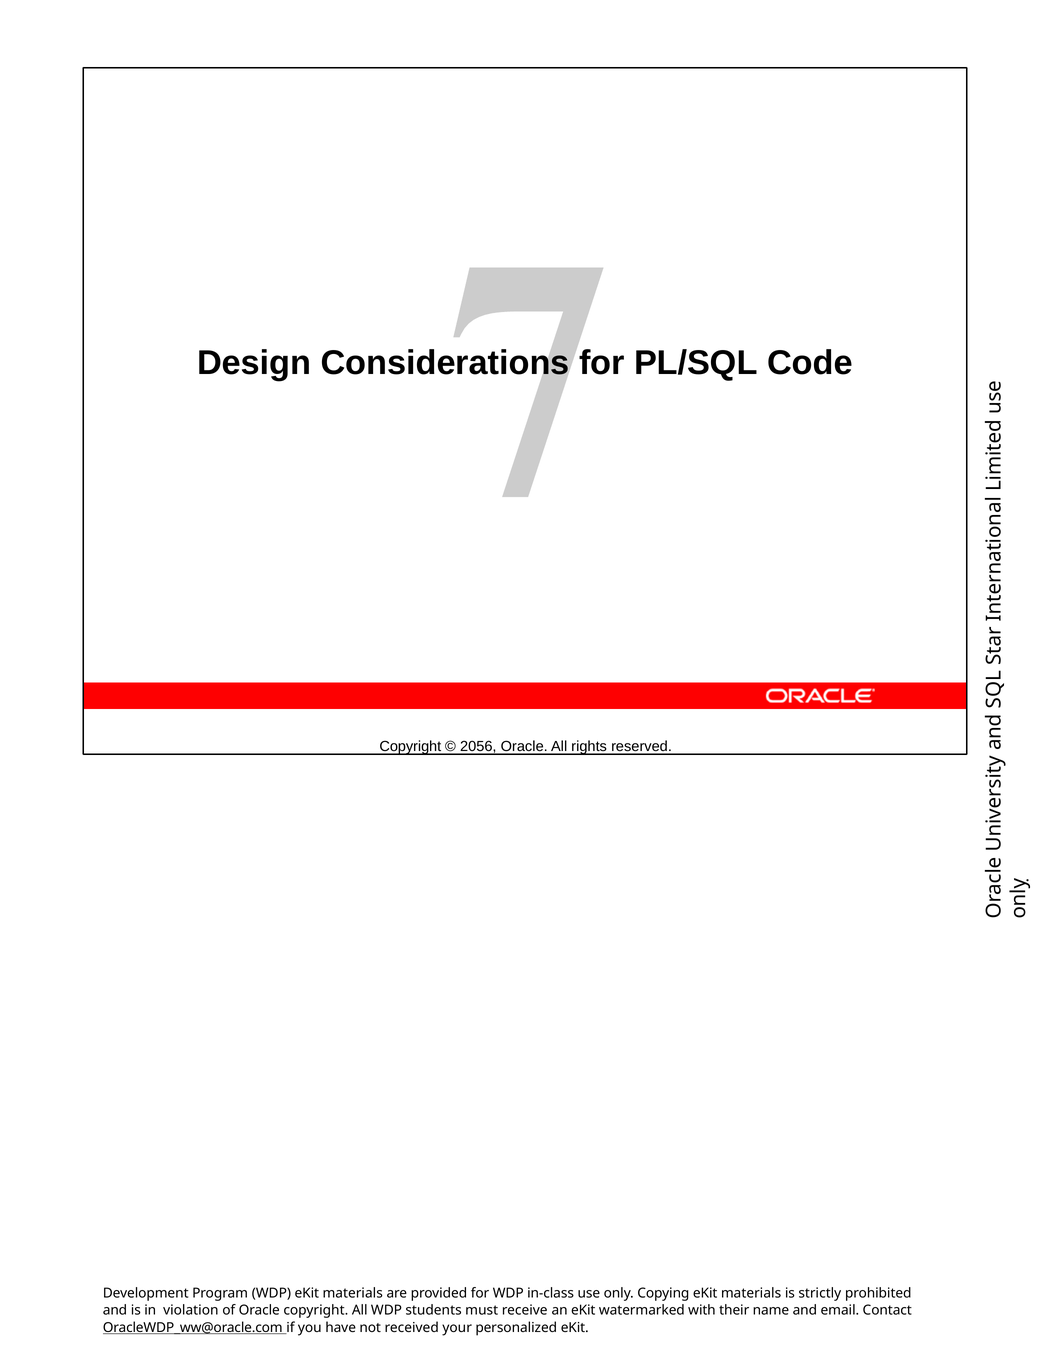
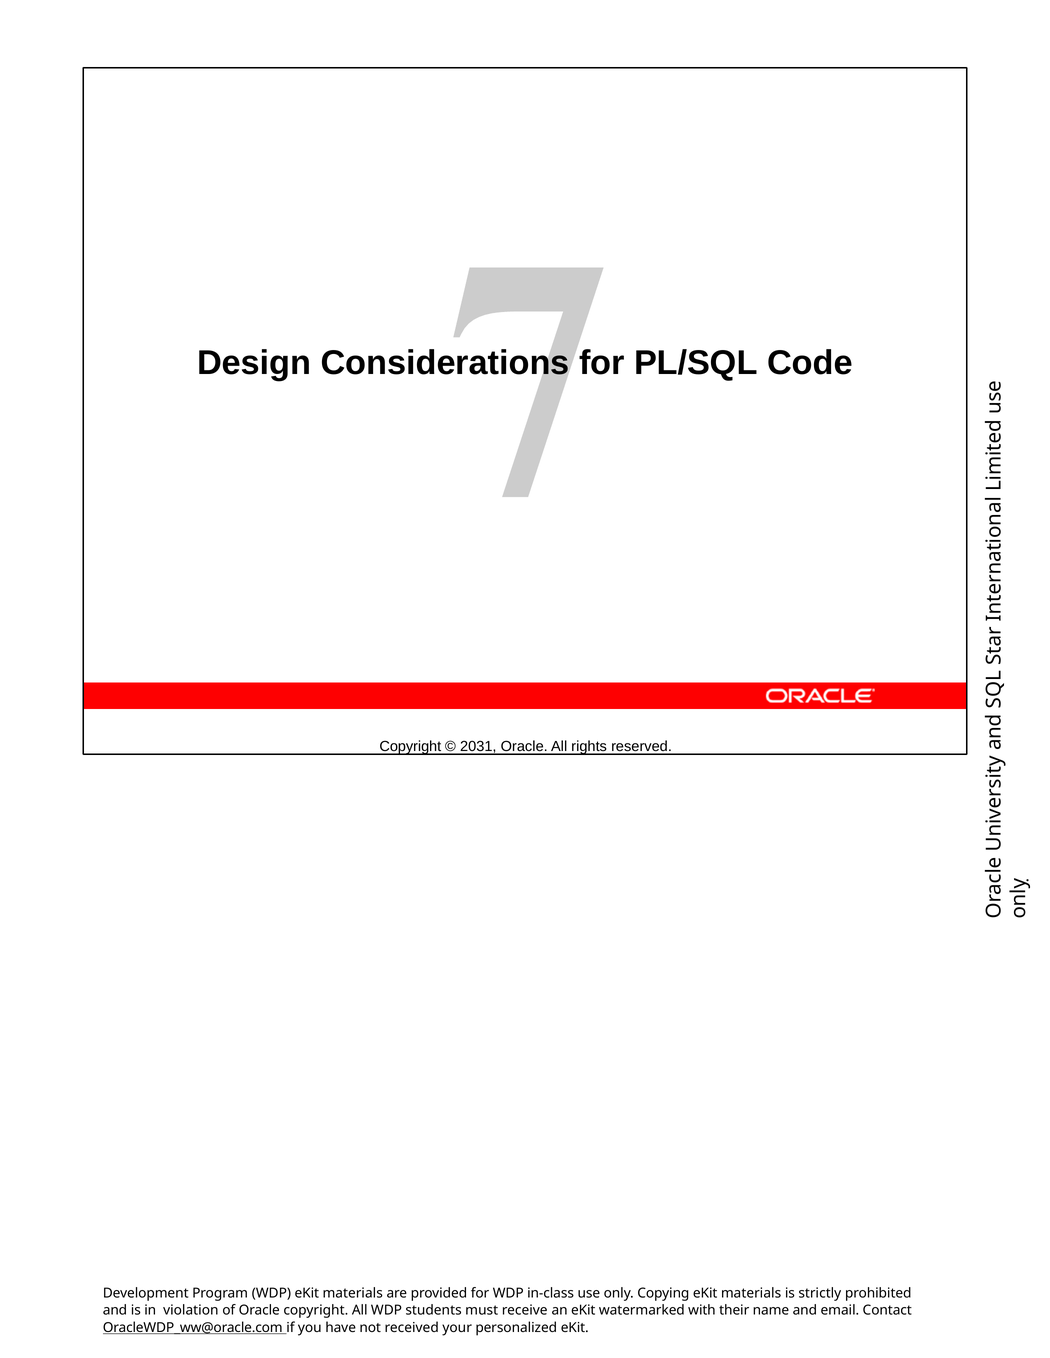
2056: 2056 -> 2031
